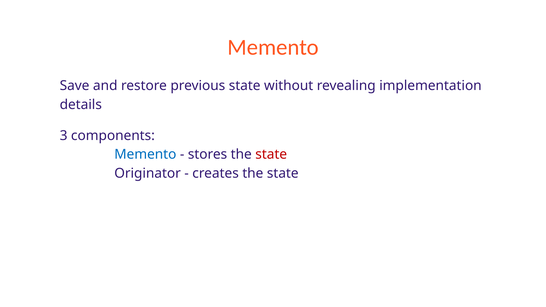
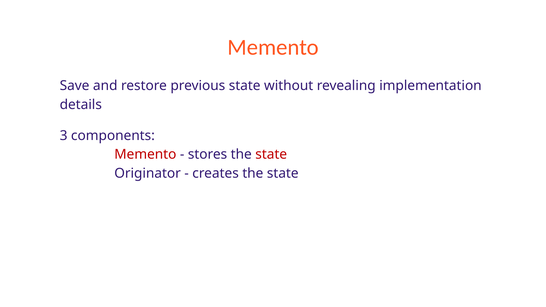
Memento at (145, 154) colour: blue -> red
